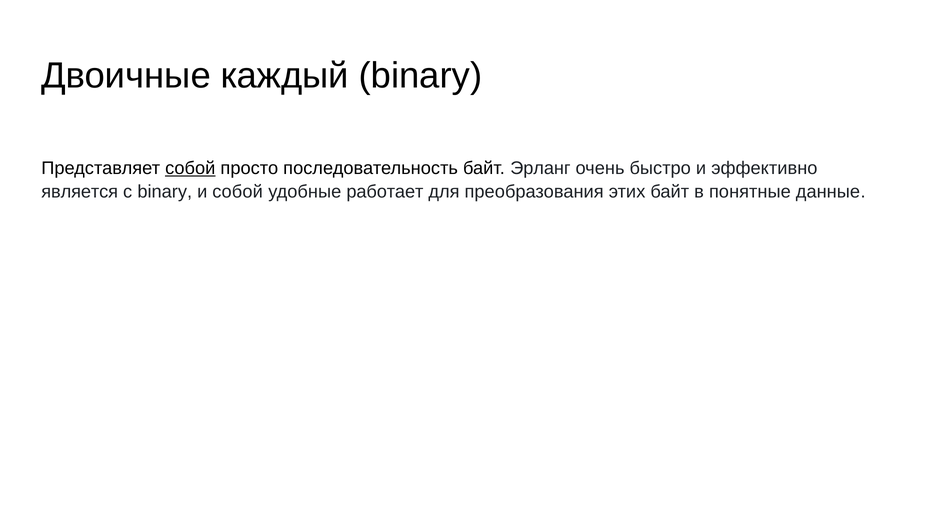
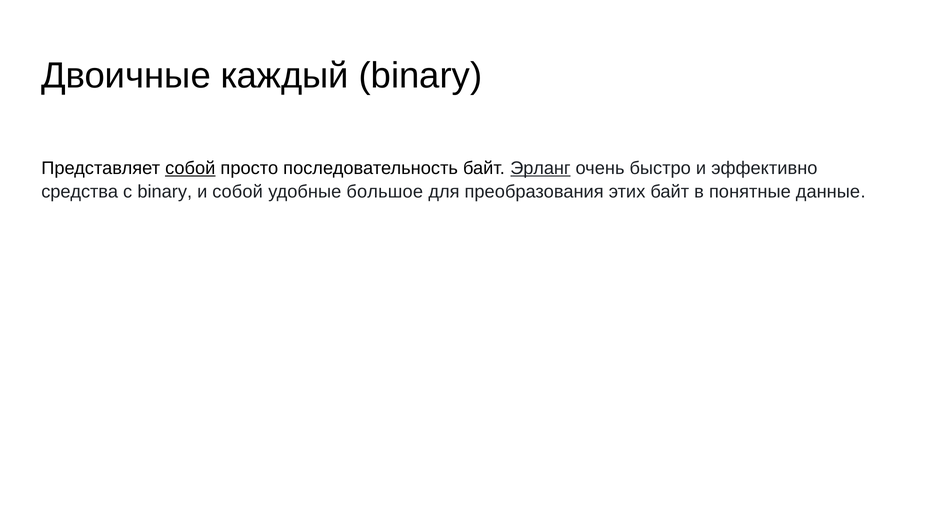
Эрланг underline: none -> present
является: является -> средства
работает: работает -> большое
